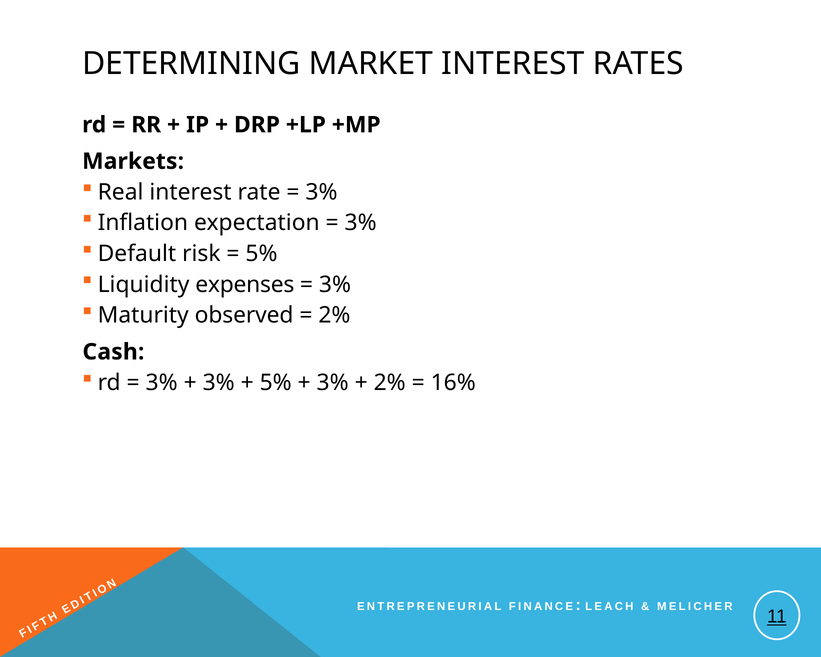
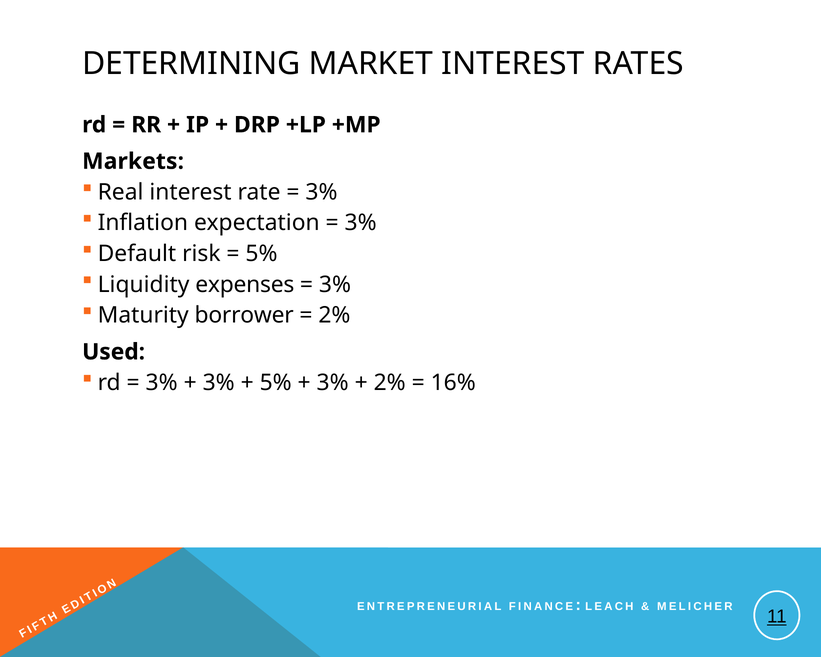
observed: observed -> borrower
Cash: Cash -> Used
